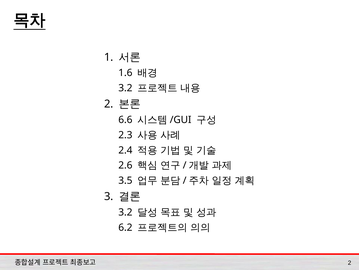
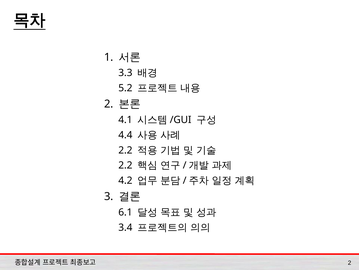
1.6: 1.6 -> 3.3
3.2 at (125, 88): 3.2 -> 5.2
6.6: 6.6 -> 4.1
2.3: 2.3 -> 4.4
2.4 at (125, 150): 2.4 -> 2.2
2.6 at (125, 165): 2.6 -> 2.2
3.5: 3.5 -> 4.2
3.2 at (125, 212): 3.2 -> 6.1
6.2: 6.2 -> 3.4
